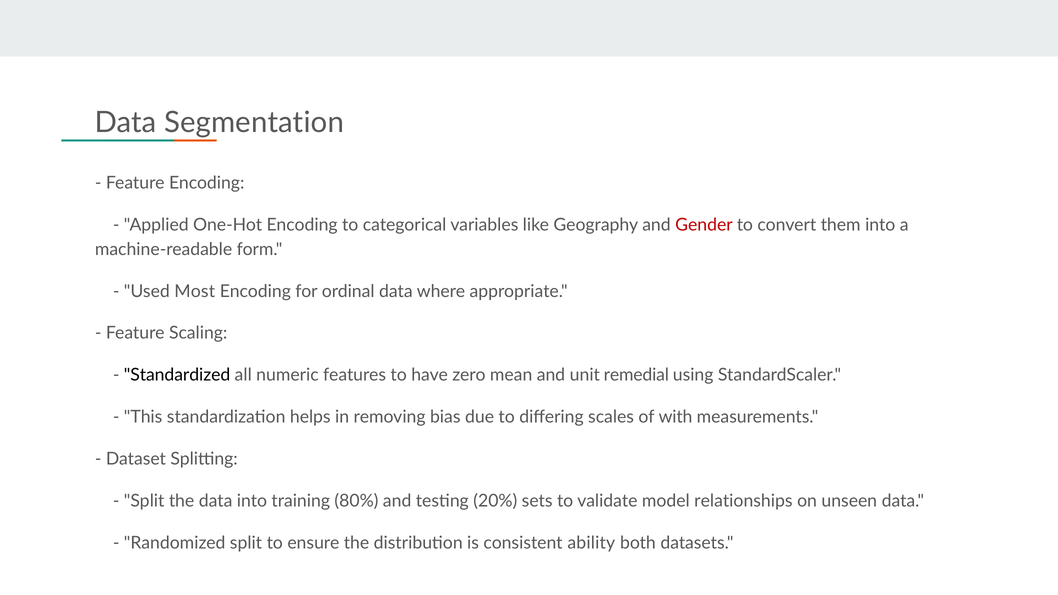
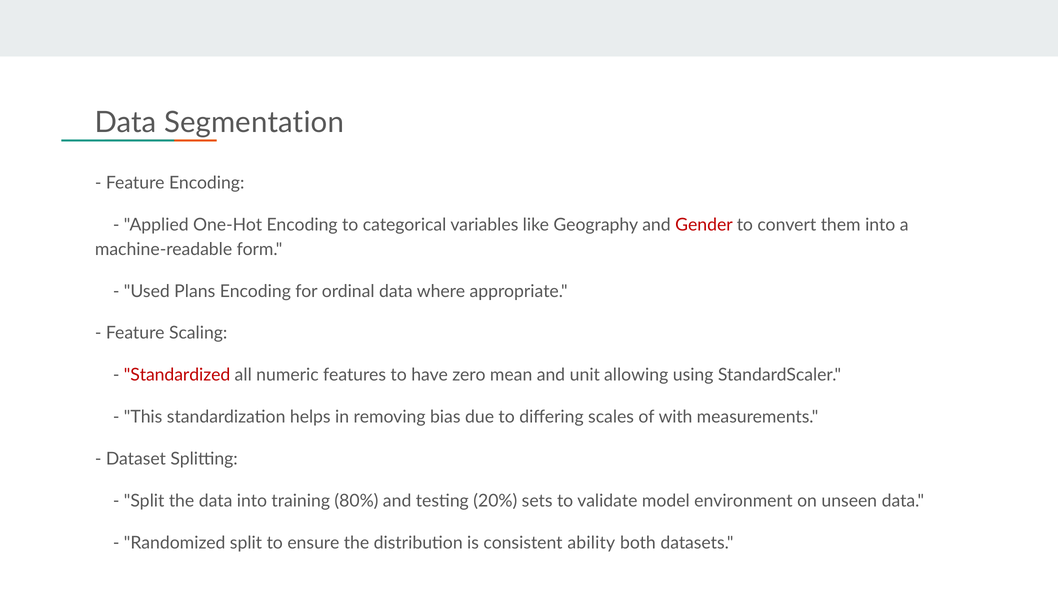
Most: Most -> Plans
Standardized colour: black -> red
remedial: remedial -> allowing
relationships: relationships -> environment
